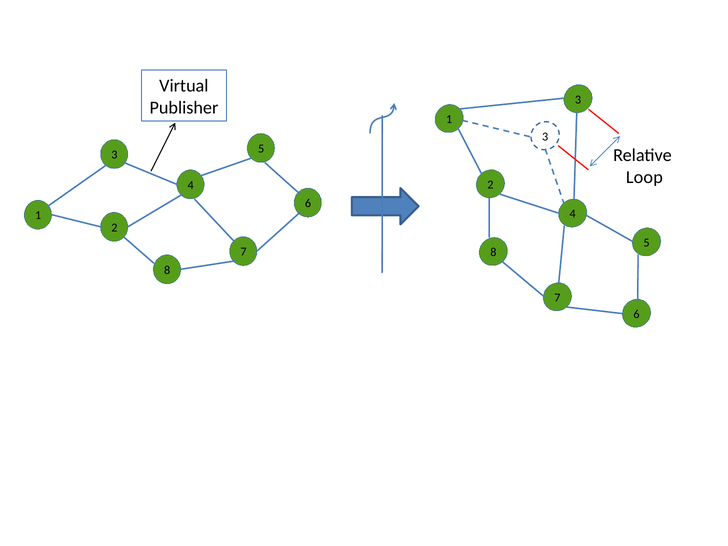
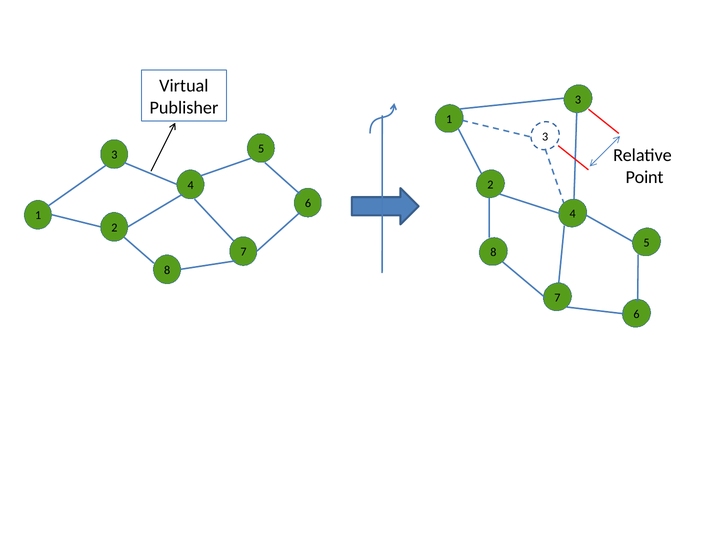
Loop: Loop -> Point
